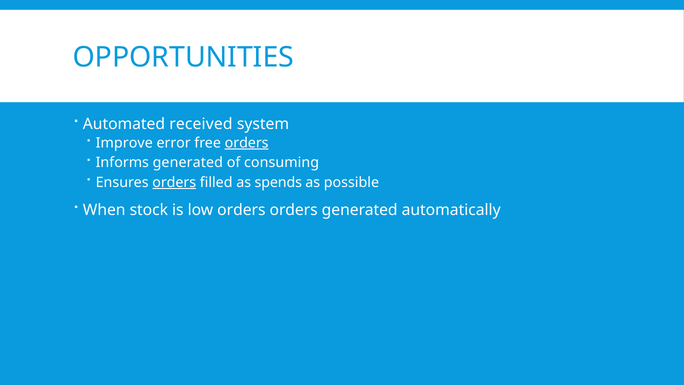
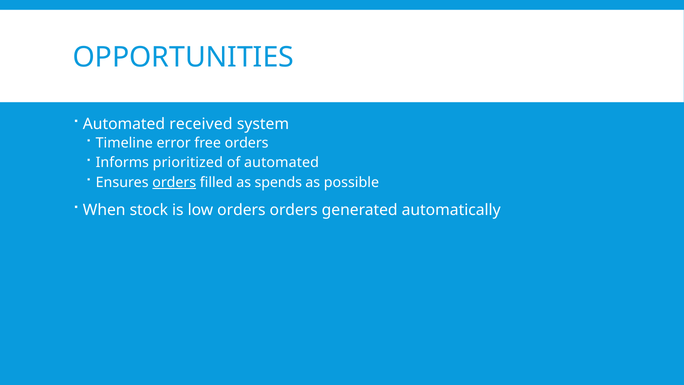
Improve: Improve -> Timeline
orders at (247, 143) underline: present -> none
Informs generated: generated -> prioritized
of consuming: consuming -> automated
